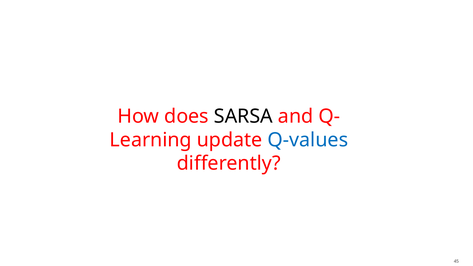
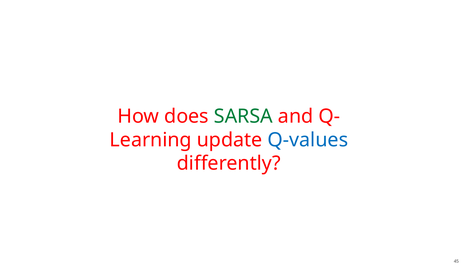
SARSA colour: black -> green
